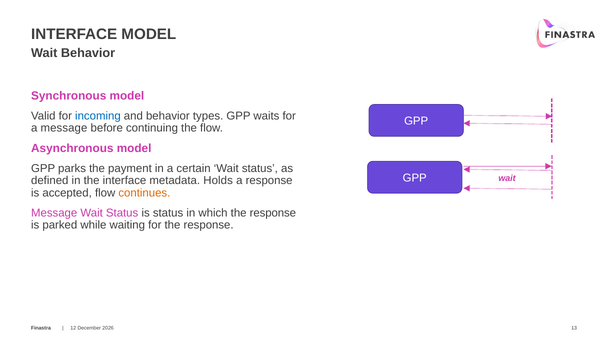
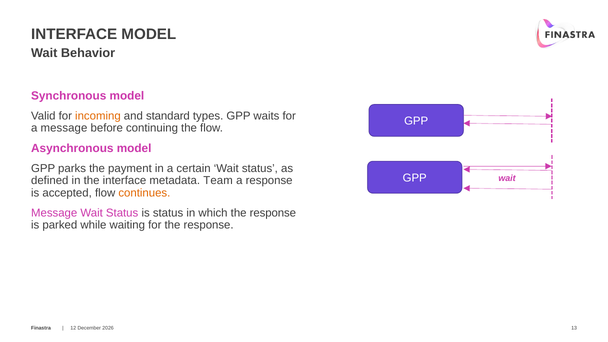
incoming colour: blue -> orange
and behavior: behavior -> standard
Holds: Holds -> Team
